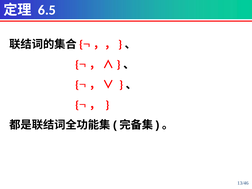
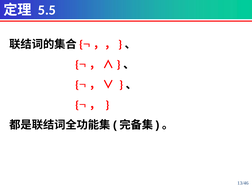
6.5: 6.5 -> 5.5
